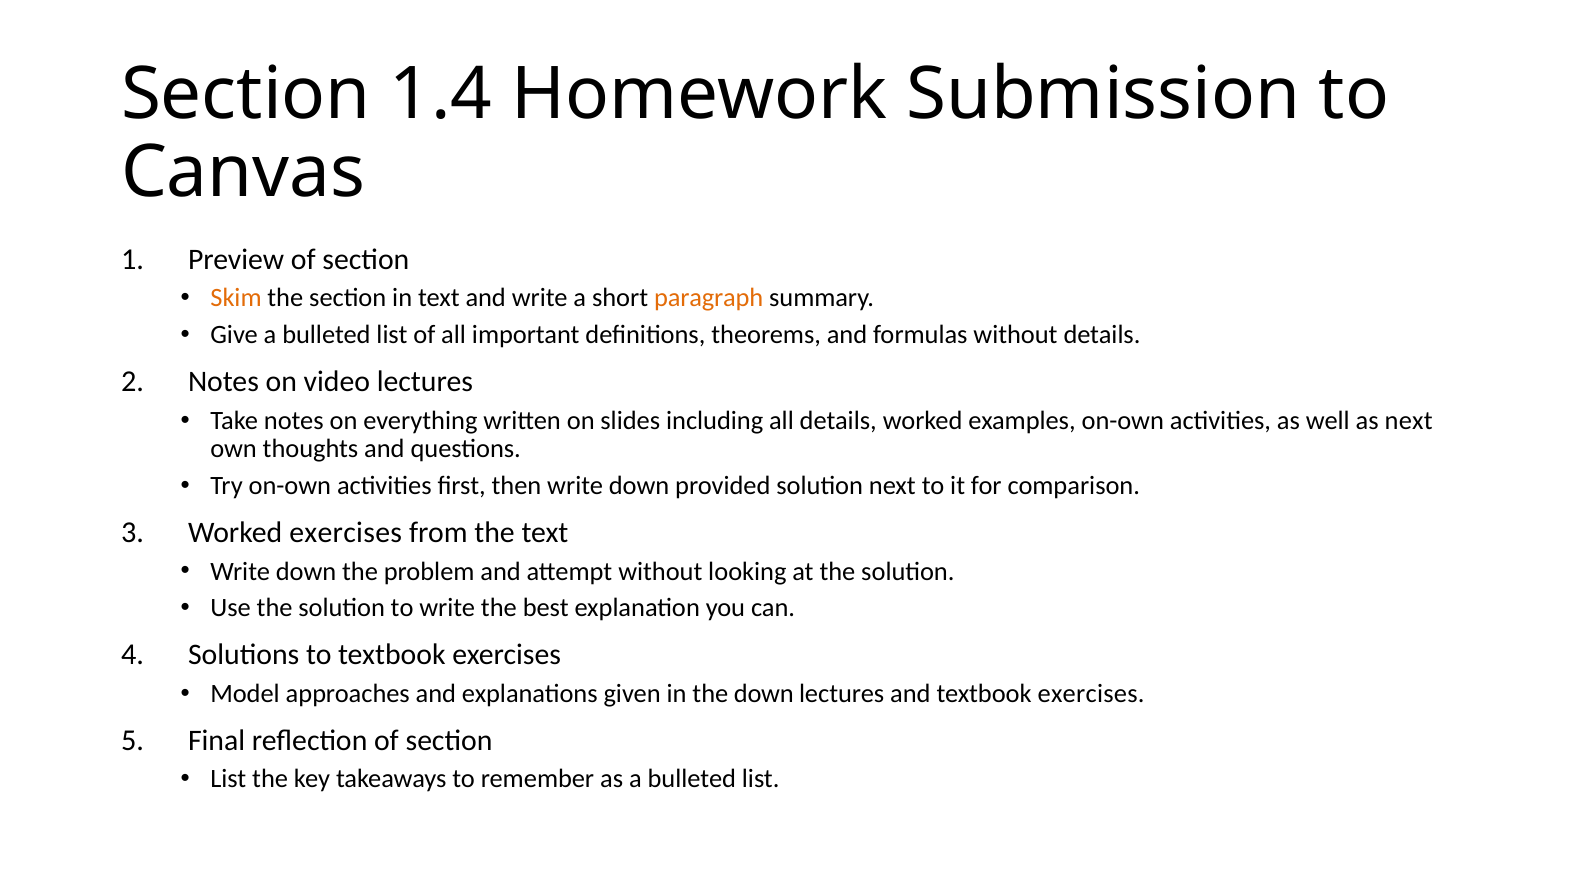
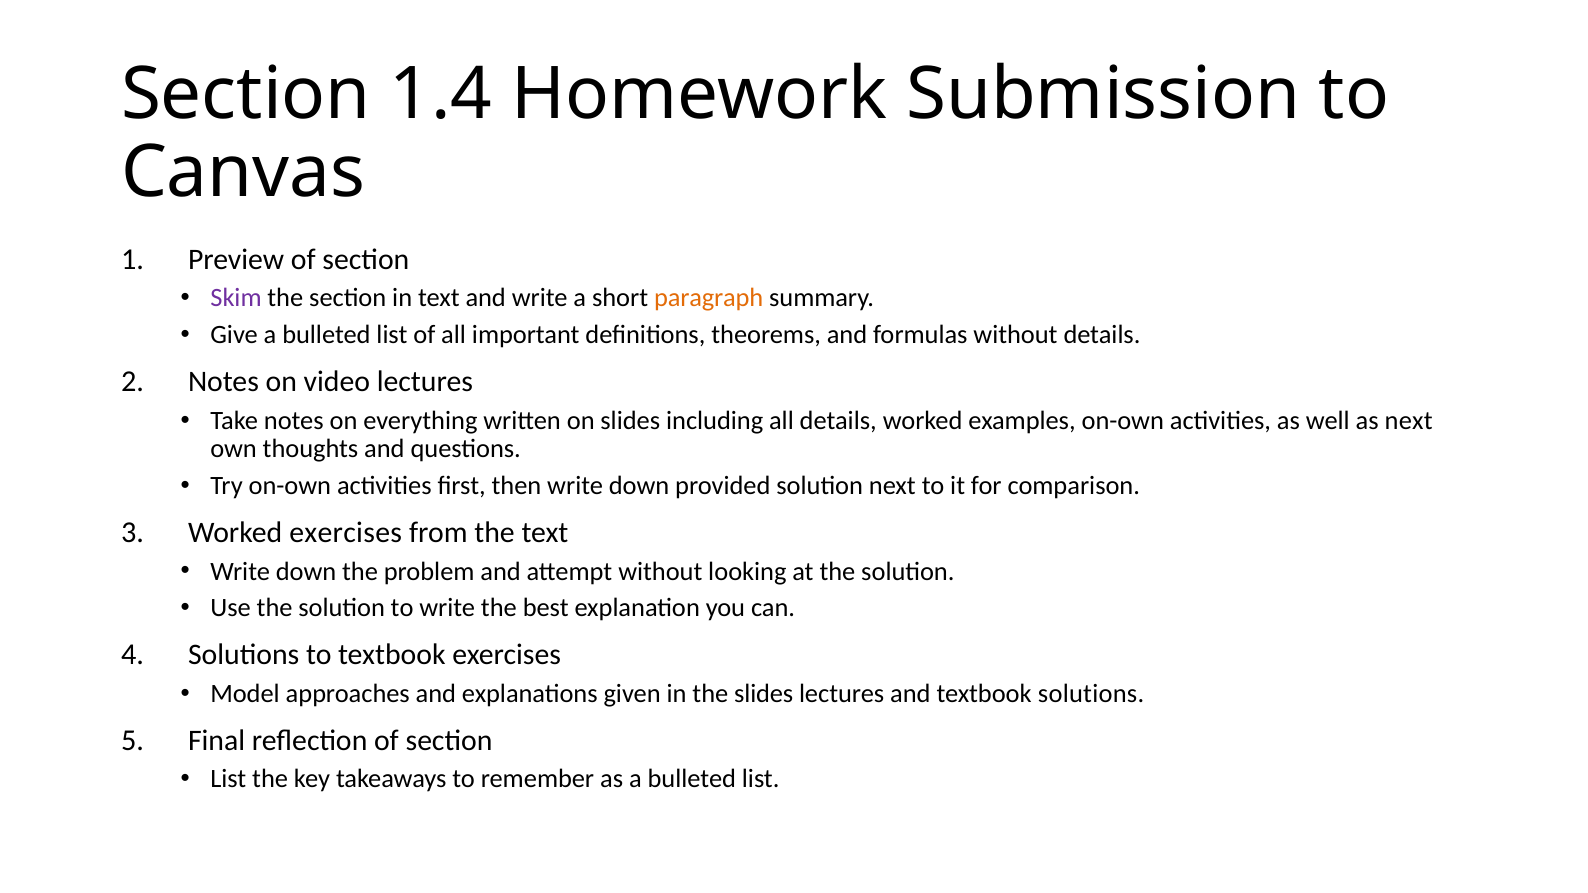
Skim colour: orange -> purple
the down: down -> slides
and textbook exercises: exercises -> solutions
